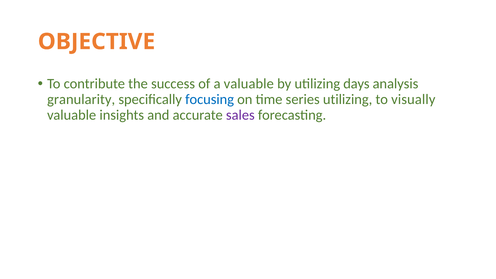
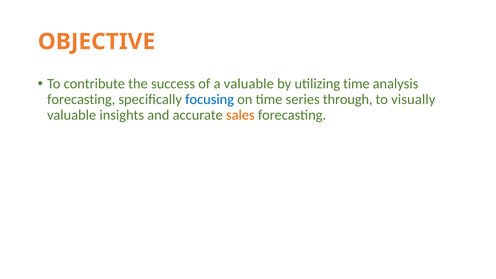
utilizing days: days -> time
granularity at (81, 99): granularity -> forecasting
series utilizing: utilizing -> through
sales colour: purple -> orange
